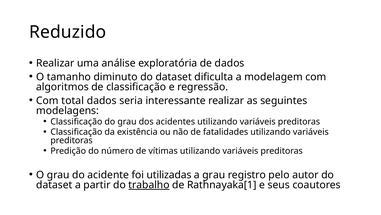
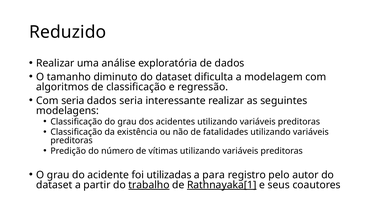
Com total: total -> seria
a grau: grau -> para
Rathnayaka[1 underline: none -> present
